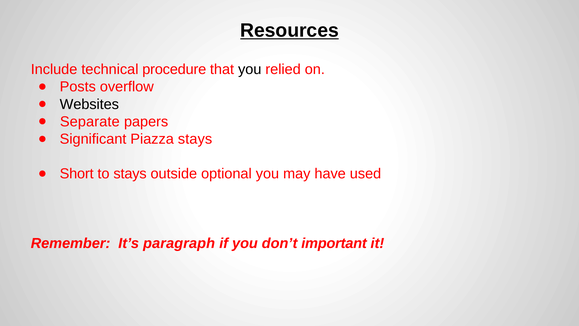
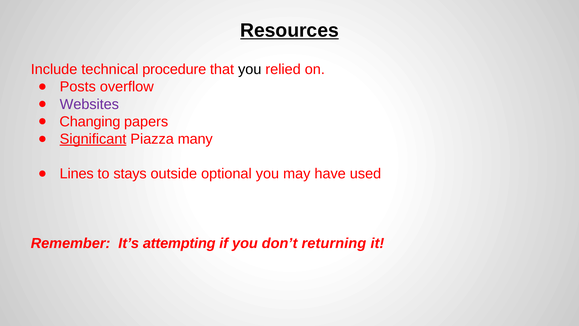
Websites colour: black -> purple
Separate: Separate -> Changing
Significant underline: none -> present
Piazza stays: stays -> many
Short: Short -> Lines
paragraph: paragraph -> attempting
important: important -> returning
